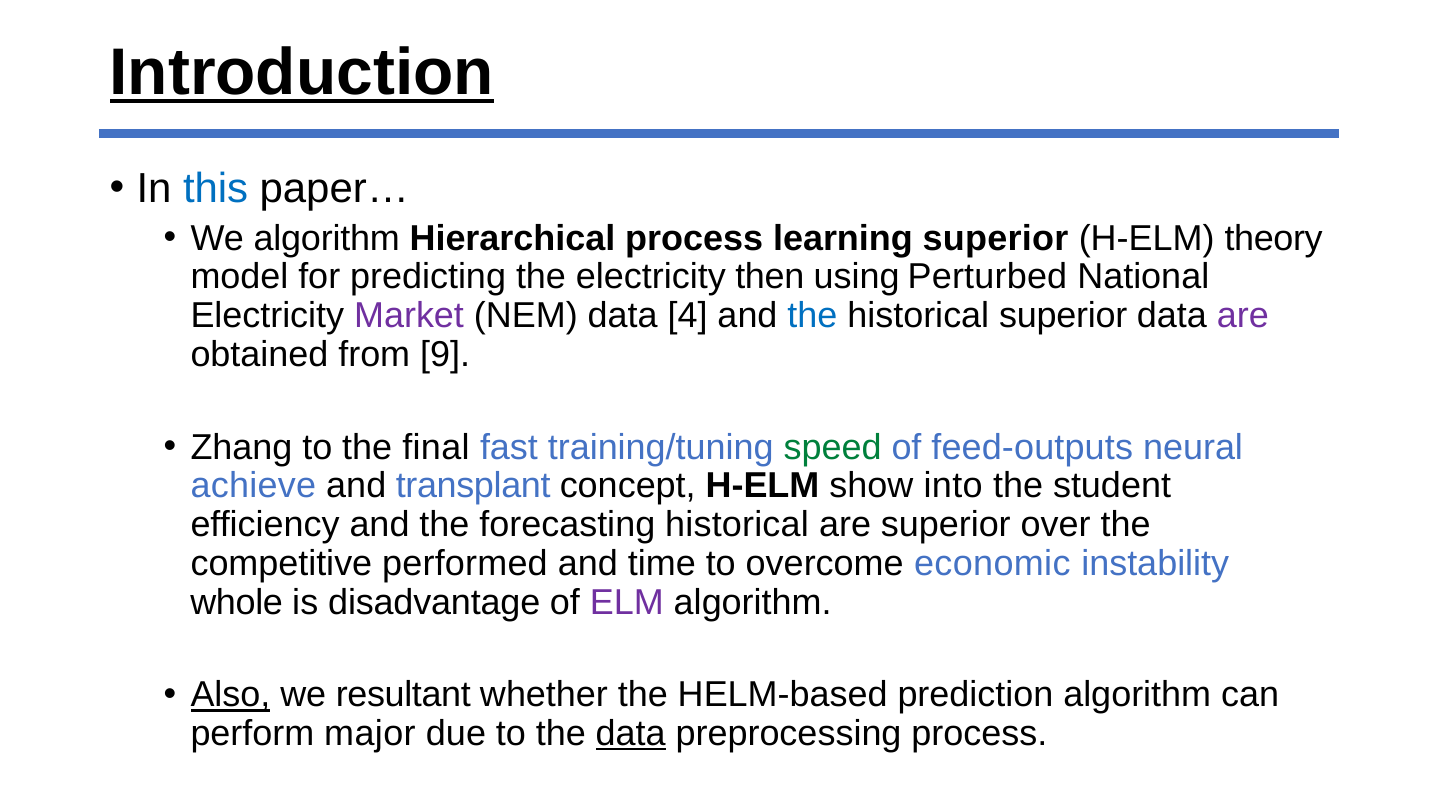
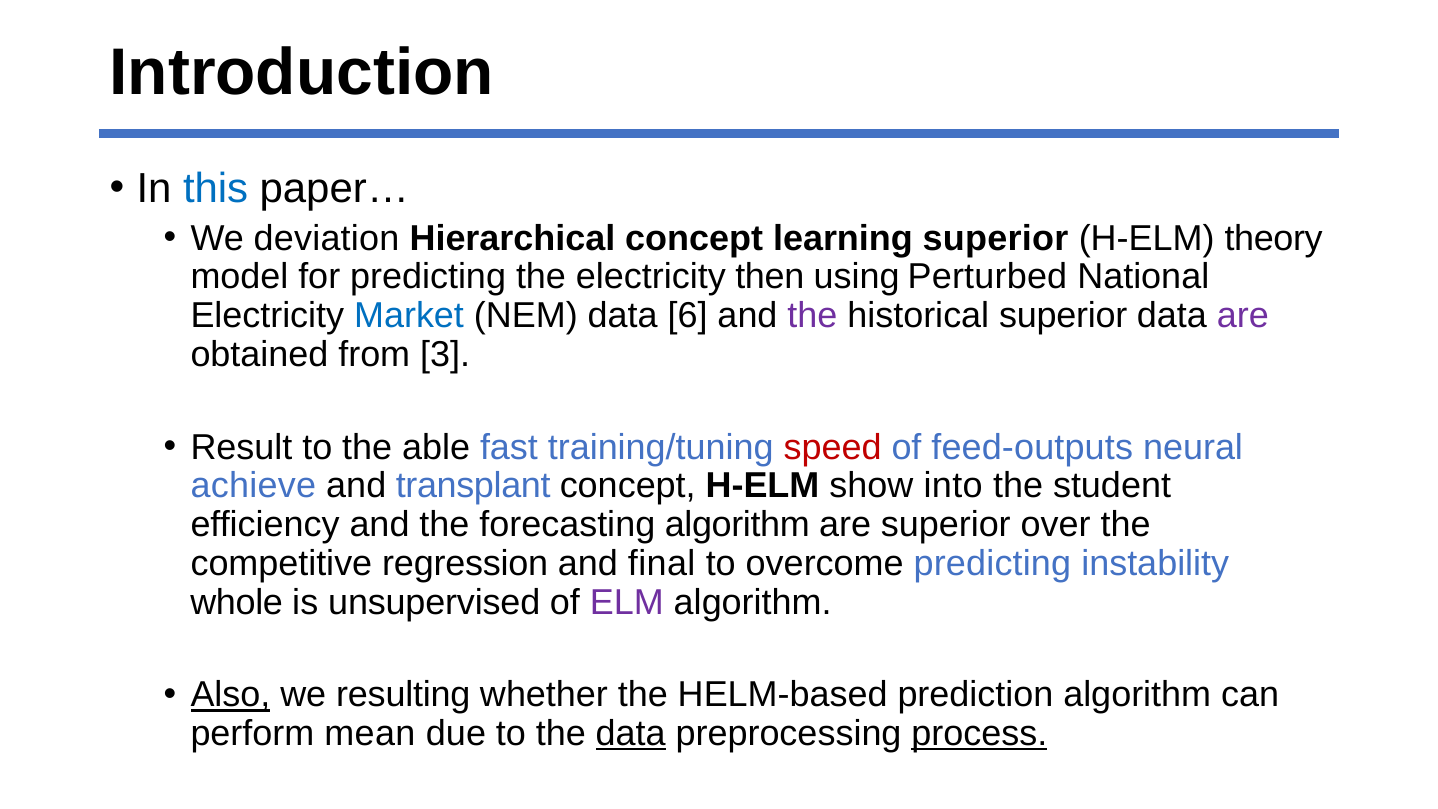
Introduction underline: present -> none
We algorithm: algorithm -> deviation
Hierarchical process: process -> concept
Market colour: purple -> blue
4: 4 -> 6
the at (812, 316) colour: blue -> purple
9: 9 -> 3
Zhang: Zhang -> Result
final: final -> able
speed colour: green -> red
forecasting historical: historical -> algorithm
performed: performed -> regression
time: time -> final
overcome economic: economic -> predicting
disadvantage: disadvantage -> unsupervised
resultant: resultant -> resulting
major: major -> mean
process at (979, 734) underline: none -> present
